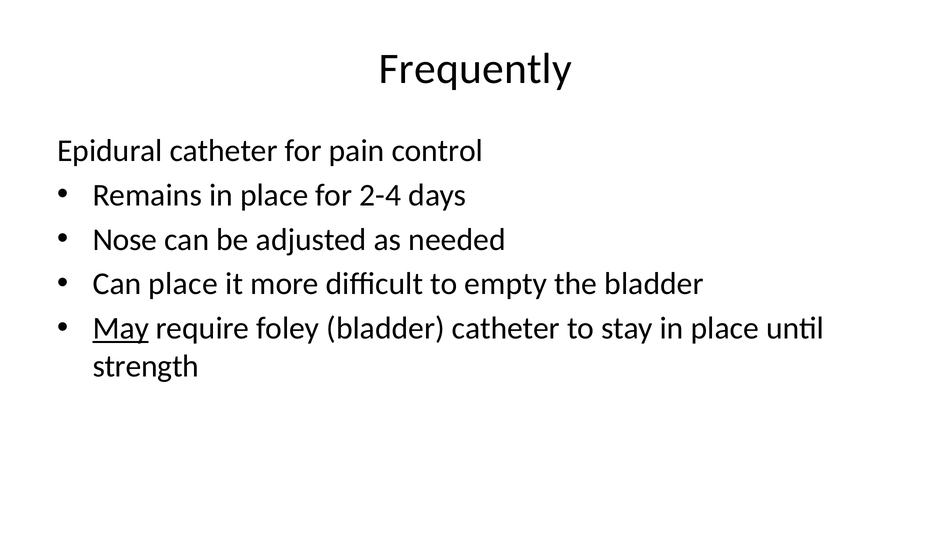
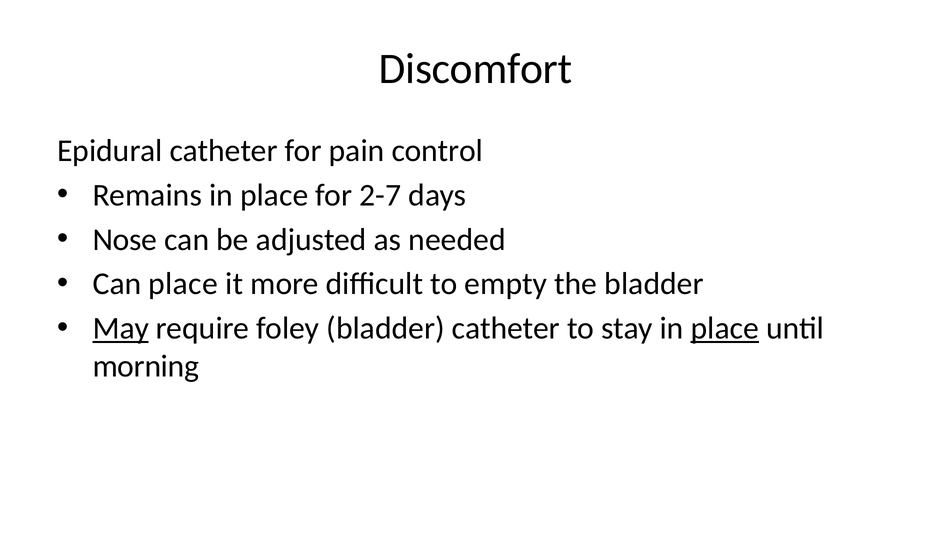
Frequently: Frequently -> Discomfort
2-4: 2-4 -> 2-7
place at (725, 328) underline: none -> present
strength: strength -> morning
